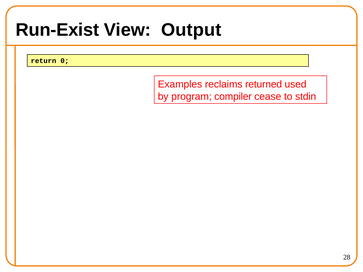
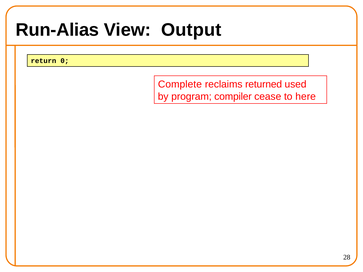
Run-Exist: Run-Exist -> Run-Alias
Examples: Examples -> Complete
stdin: stdin -> here
